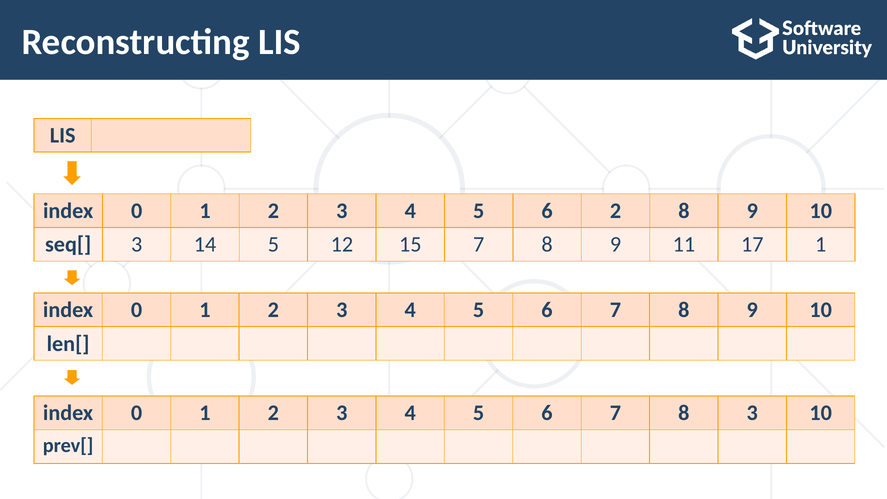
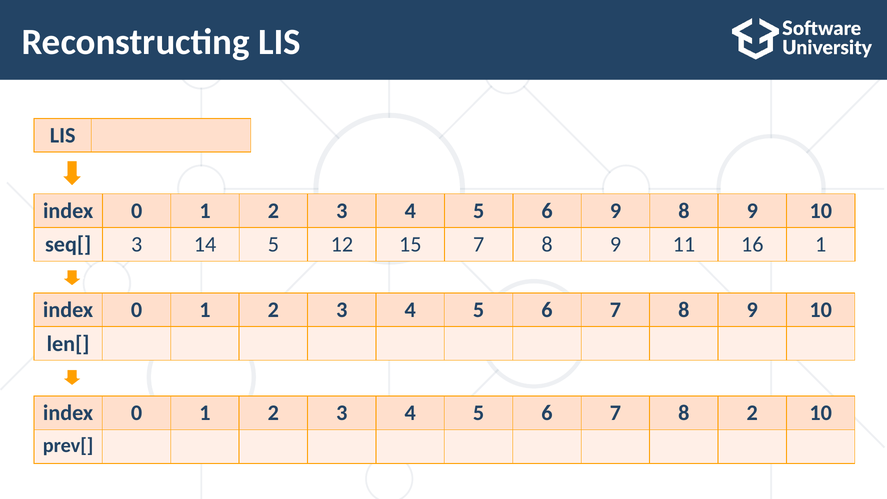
6 2: 2 -> 9
17: 17 -> 16
8 3: 3 -> 2
